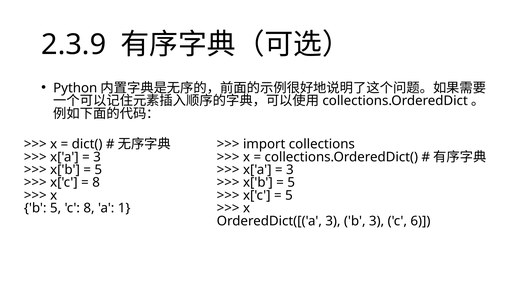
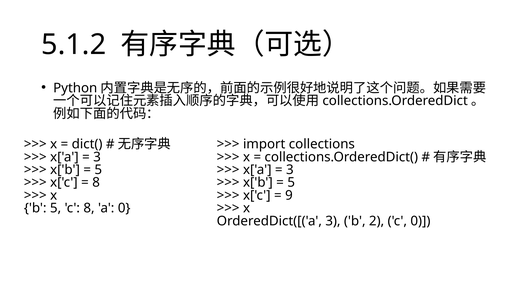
2.3.9: 2.3.9 -> 5.1.2
5 at (289, 195): 5 -> 9
a 1: 1 -> 0
b 3: 3 -> 2
c 6: 6 -> 0
